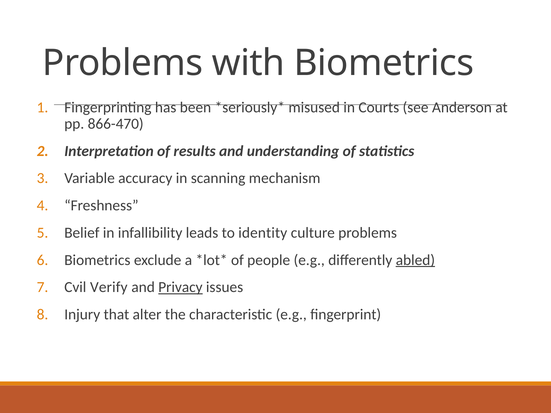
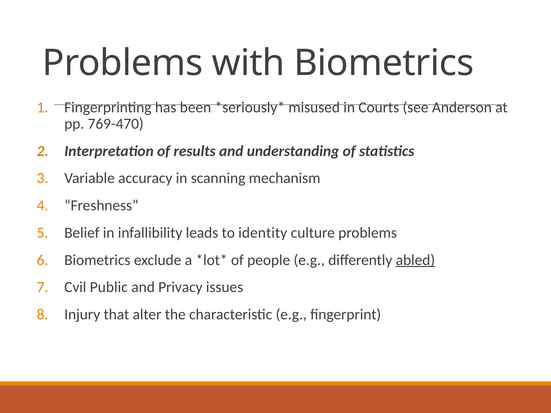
866-470: 866-470 -> 769-470
Verify: Verify -> Public
Privacy underline: present -> none
